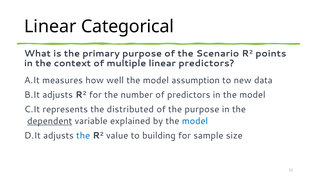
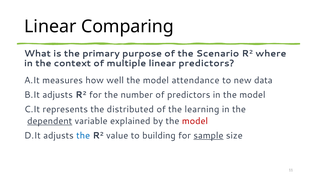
Categorical: Categorical -> Comparing
points: points -> where
assumption: assumption -> attendance
the purpose: purpose -> learning
model at (195, 121) colour: blue -> red
sample underline: none -> present
